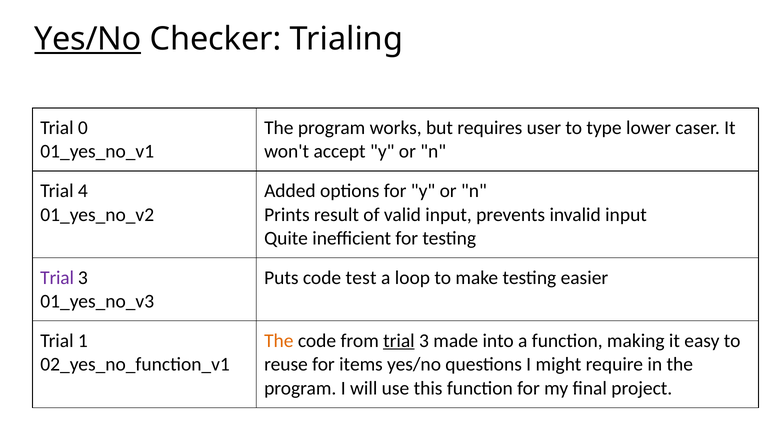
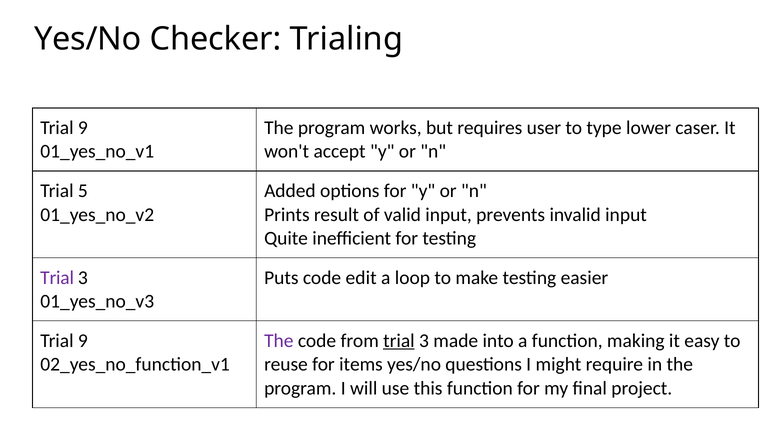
Yes/No at (88, 39) underline: present -> none
0 at (83, 128): 0 -> 9
4: 4 -> 5
test: test -> edit
1 at (83, 341): 1 -> 9
The at (279, 341) colour: orange -> purple
